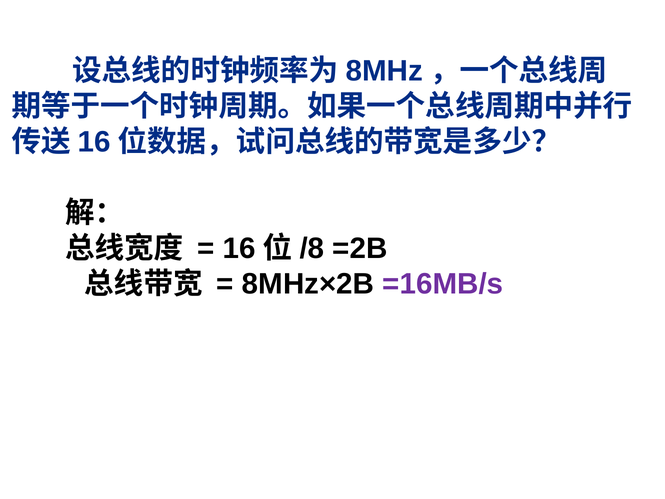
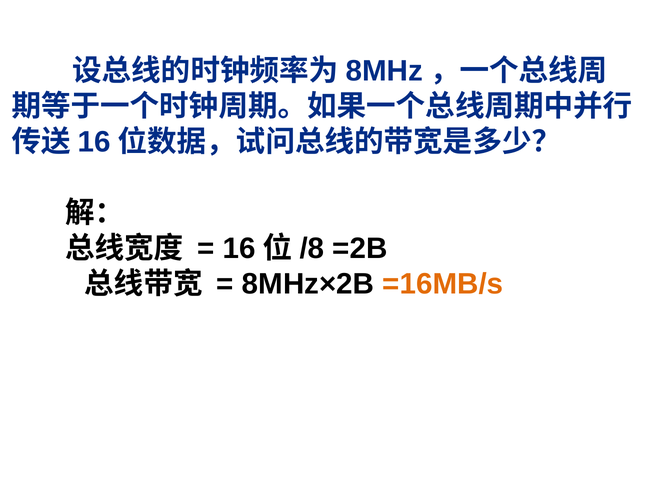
=16MB/s colour: purple -> orange
